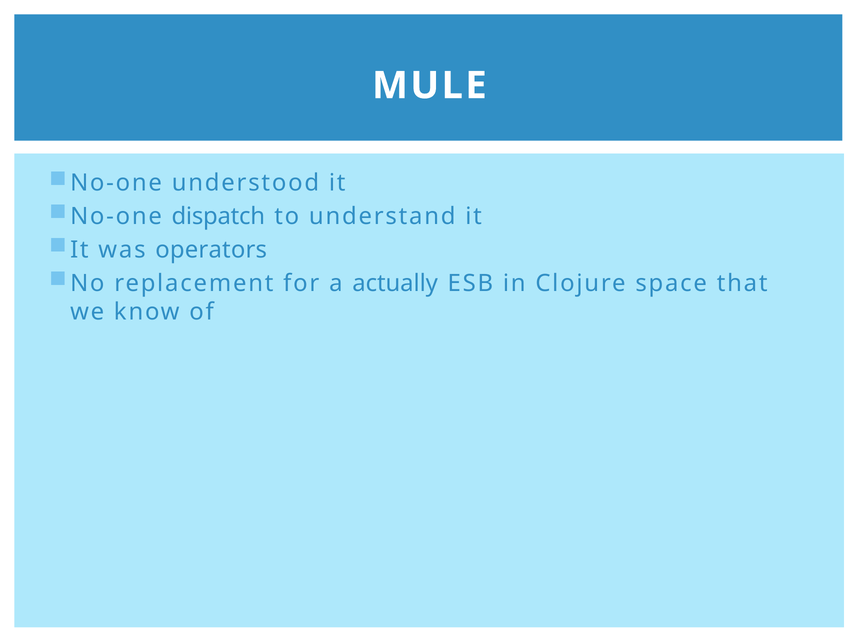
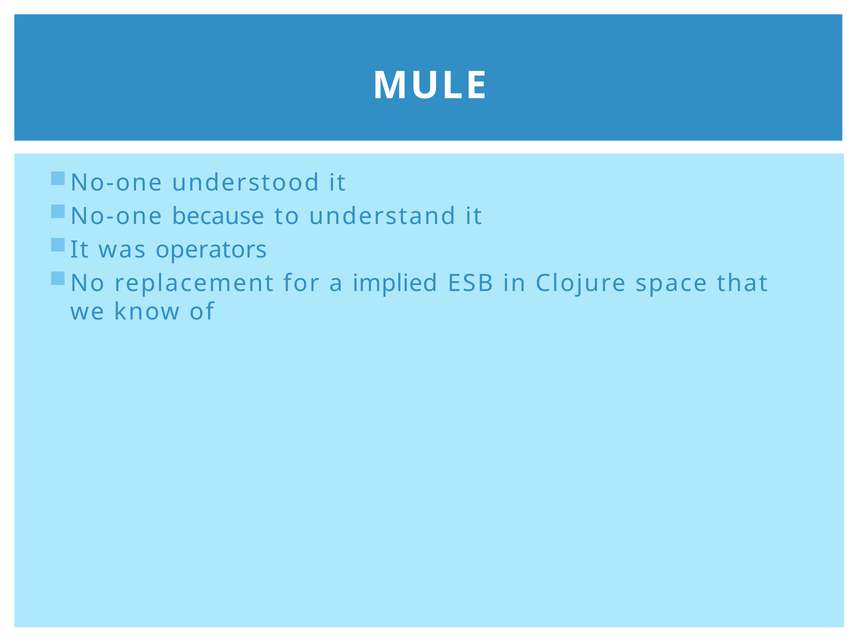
dispatch: dispatch -> because
actually: actually -> implied
